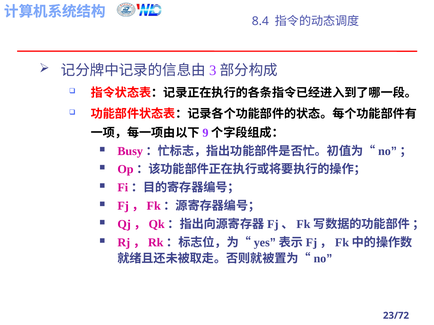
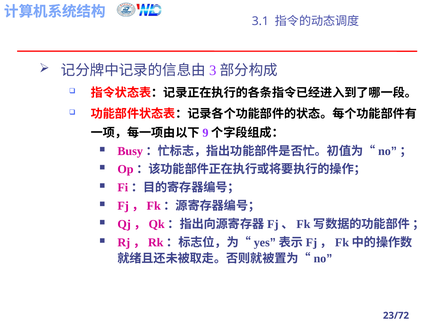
8.4: 8.4 -> 3.1
